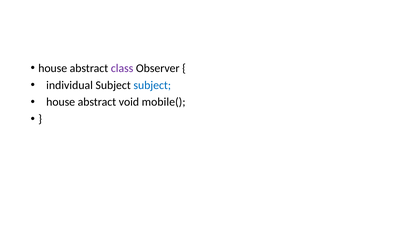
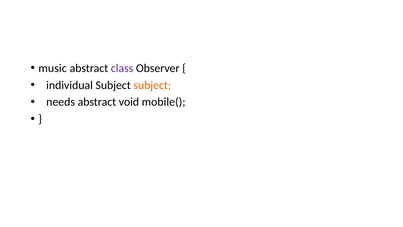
house at (53, 68): house -> music
subject at (152, 85) colour: blue -> orange
house at (61, 102): house -> needs
